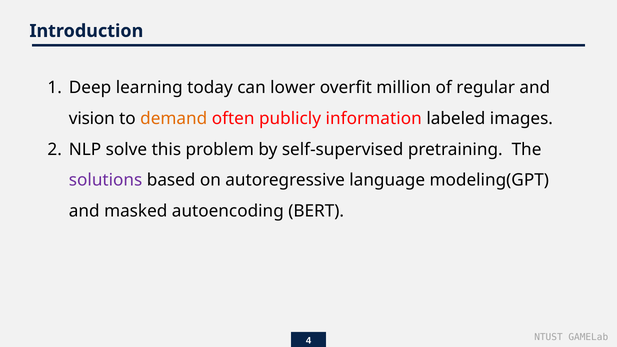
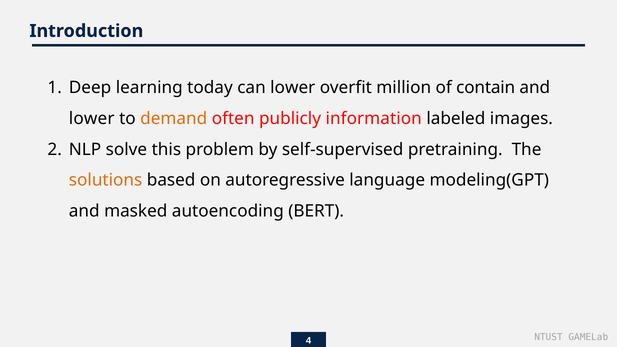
regular: regular -> contain
vision at (92, 119): vision -> lower
solutions colour: purple -> orange
